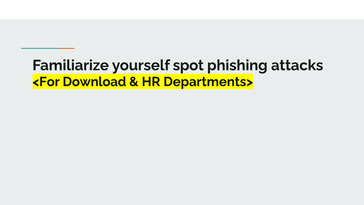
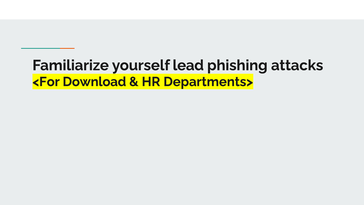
spot: spot -> lead
